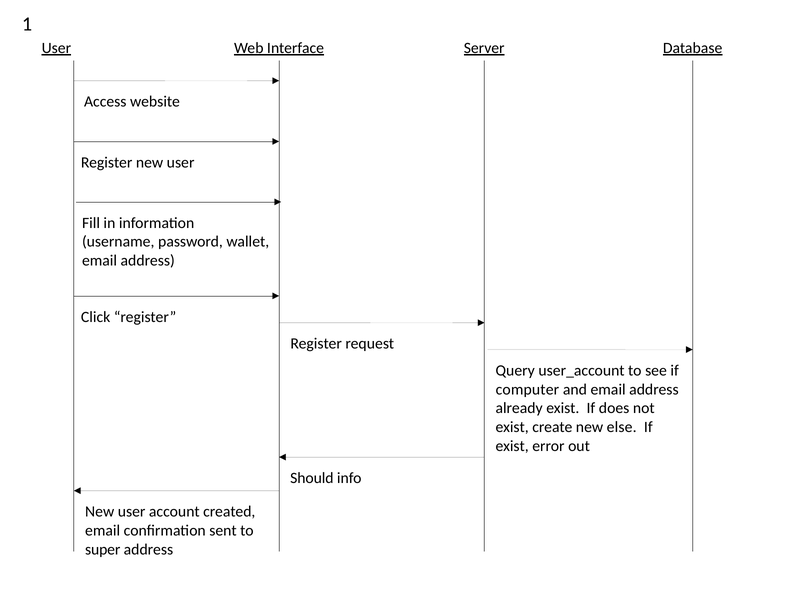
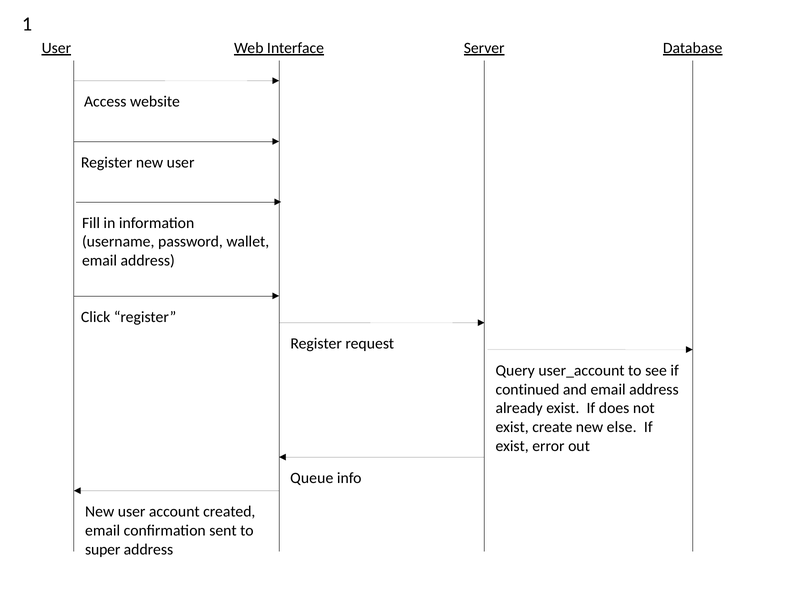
computer: computer -> continued
Should: Should -> Queue
